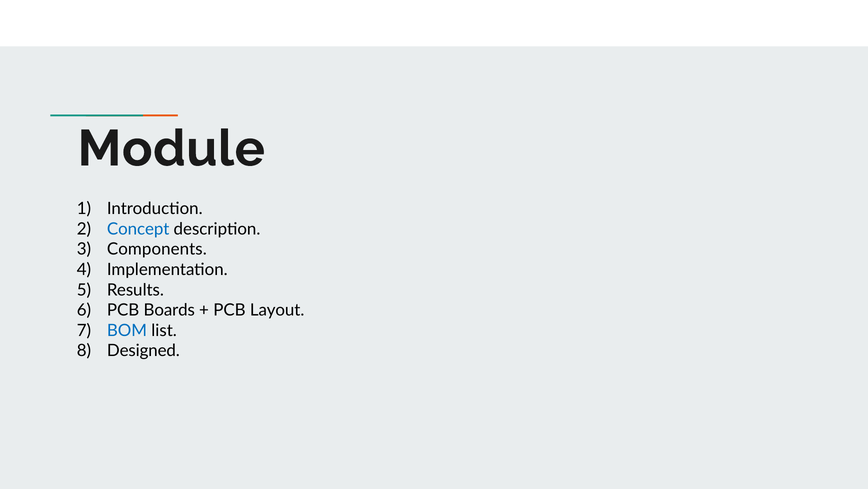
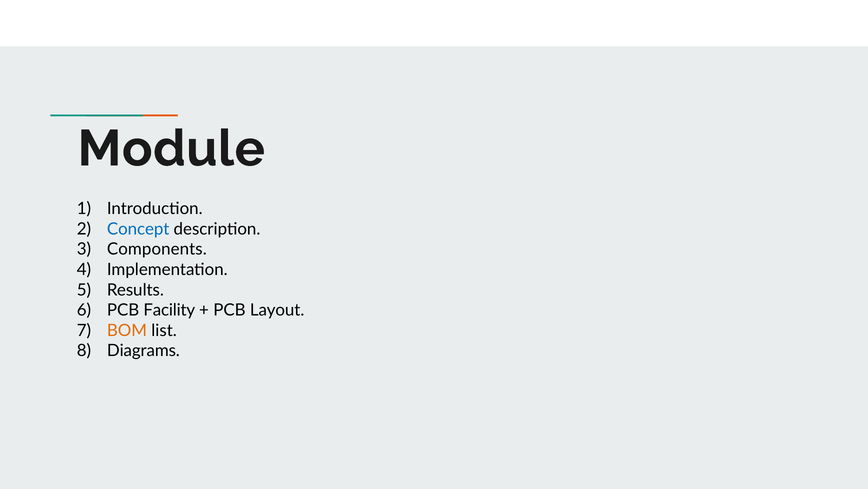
Boards: Boards -> Facility
BOM colour: blue -> orange
Designed: Designed -> Diagrams
